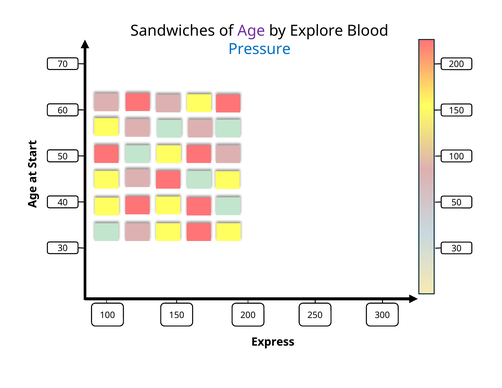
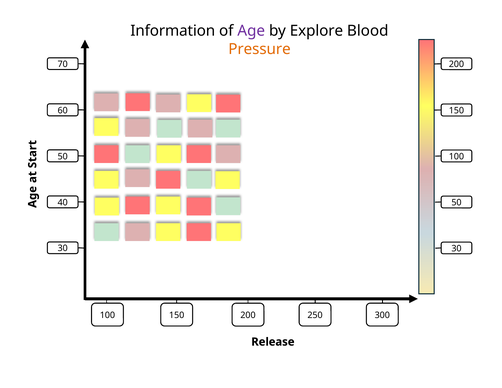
Sandwiches: Sandwiches -> Information
Pressure colour: blue -> orange
Express: Express -> Release
